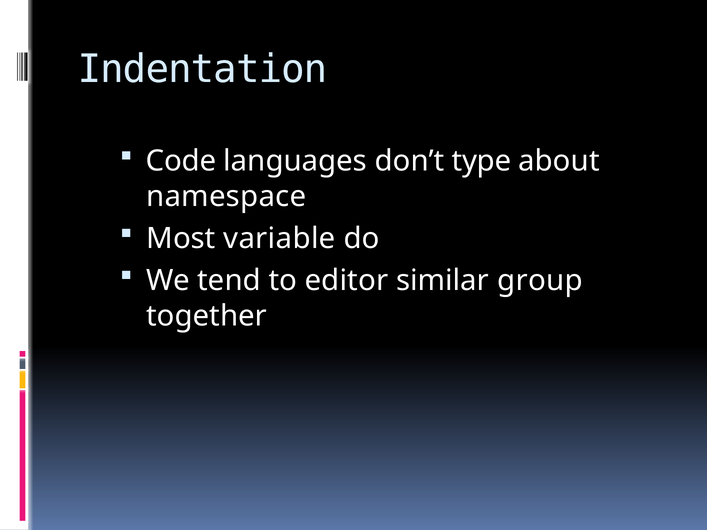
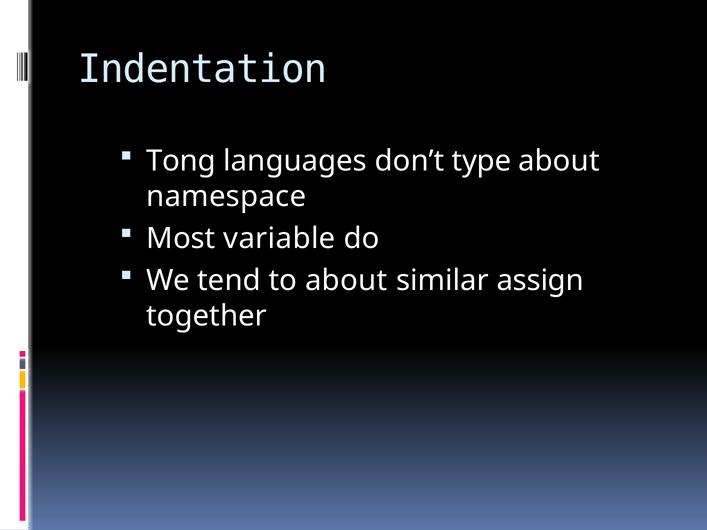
Code: Code -> Tong
to editor: editor -> about
group: group -> assign
